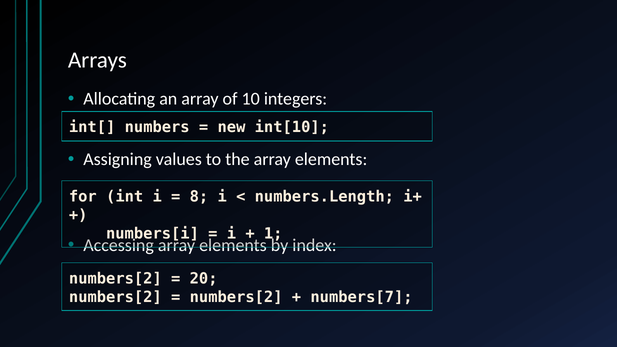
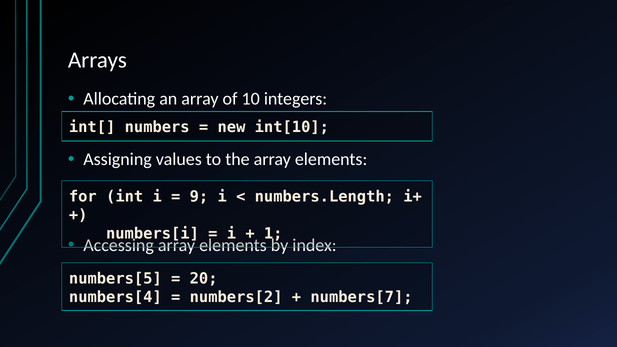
8: 8 -> 9
numbers[2 at (115, 279): numbers[2 -> numbers[5
numbers[2 at (115, 297): numbers[2 -> numbers[4
